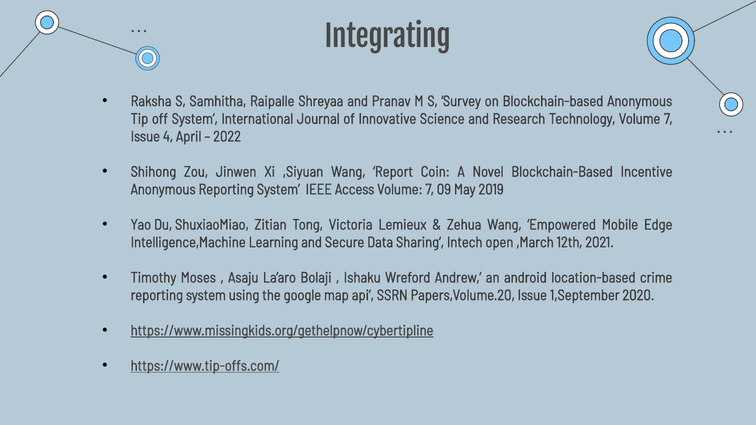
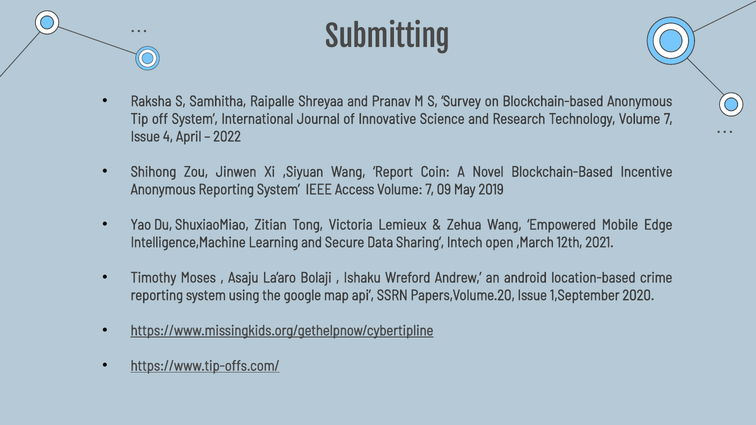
Integrating: Integrating -> Submitting
